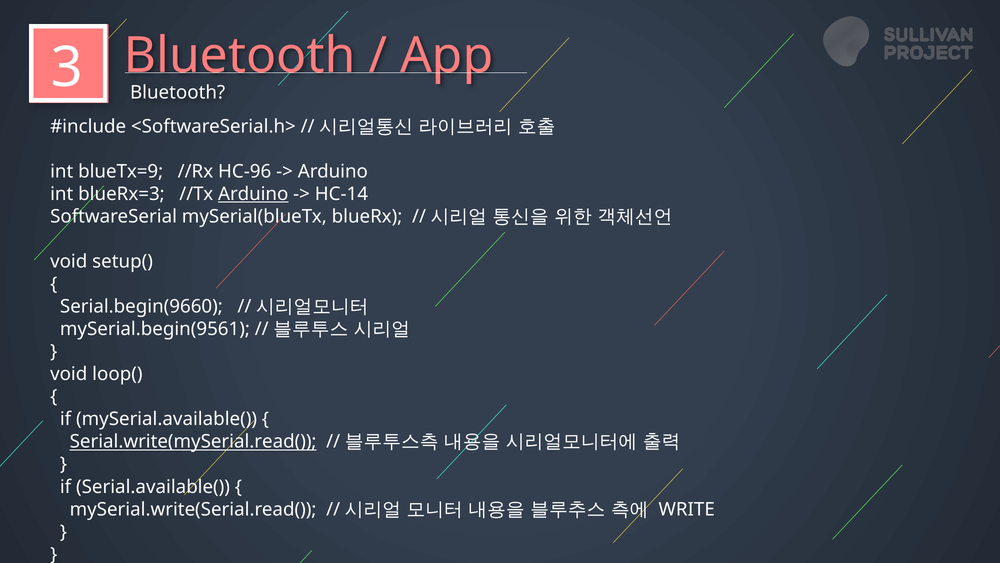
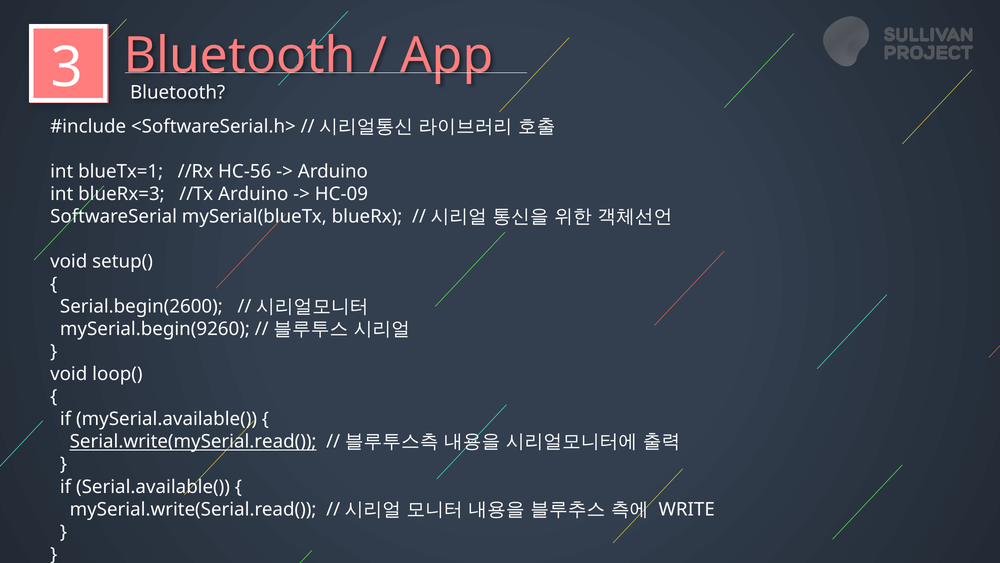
blueTx=9: blueTx=9 -> blueTx=1
HC-96: HC-96 -> HC-56
Arduino at (253, 194) underline: present -> none
HC-14: HC-14 -> HC-09
Serial.begin(9660: Serial.begin(9660 -> Serial.begin(2600
mySerial.begin(9561: mySerial.begin(9561 -> mySerial.begin(9260
